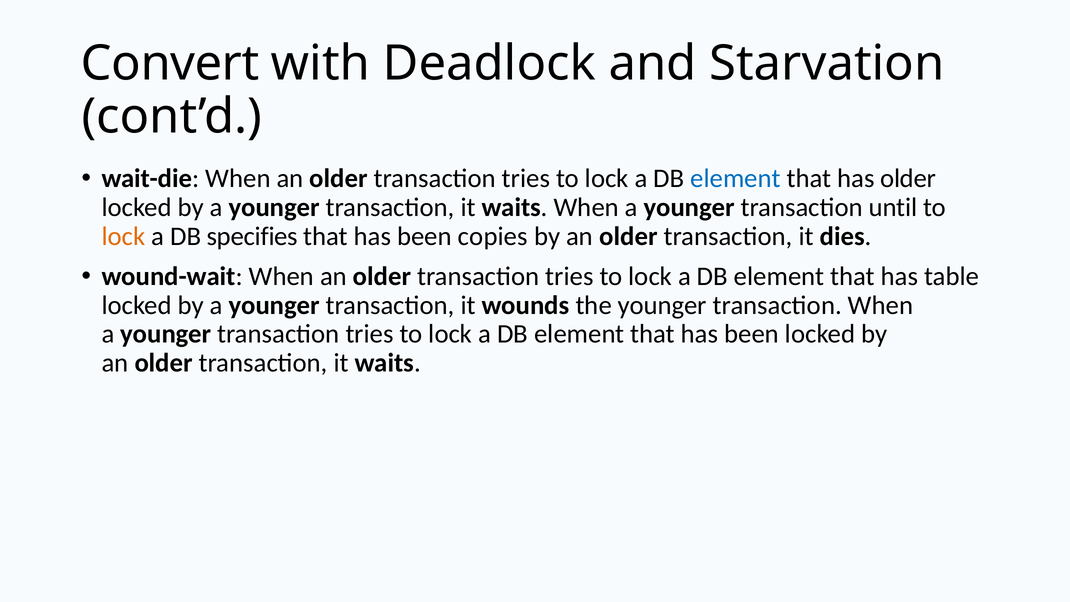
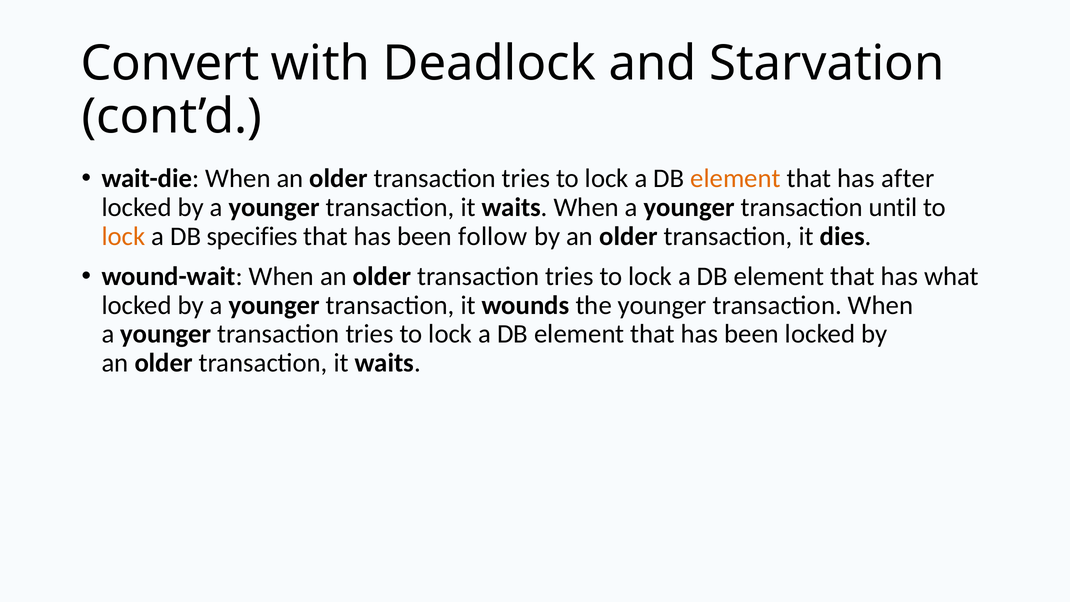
element at (736, 179) colour: blue -> orange
has older: older -> after
copies: copies -> follow
table: table -> what
